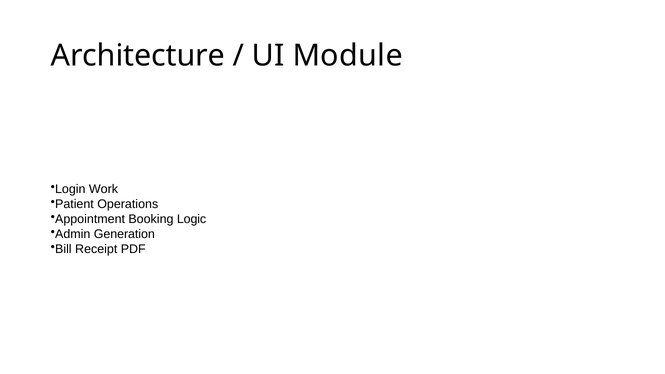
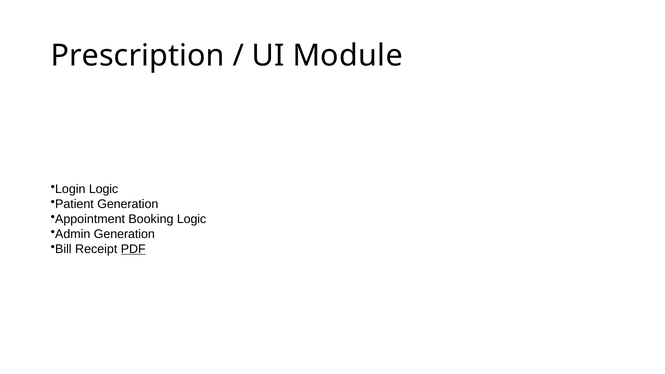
Architecture: Architecture -> Prescription
Login Work: Work -> Logic
Patient Operations: Operations -> Generation
PDF underline: none -> present
